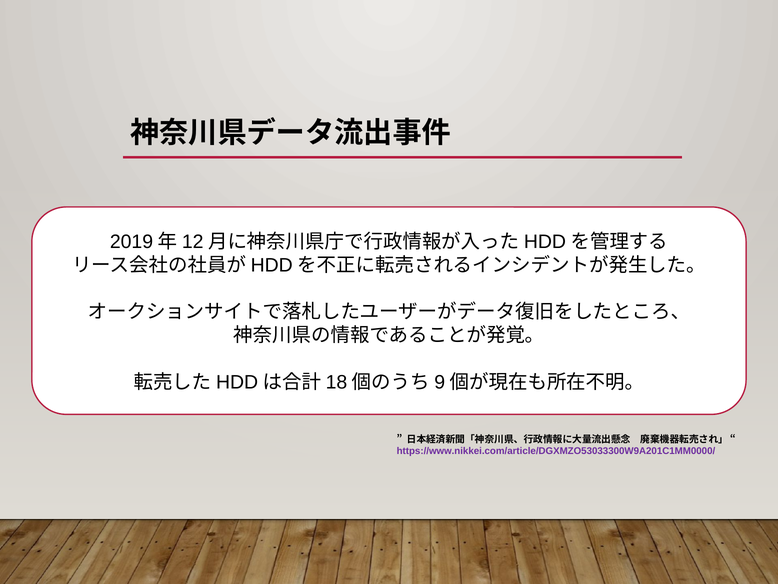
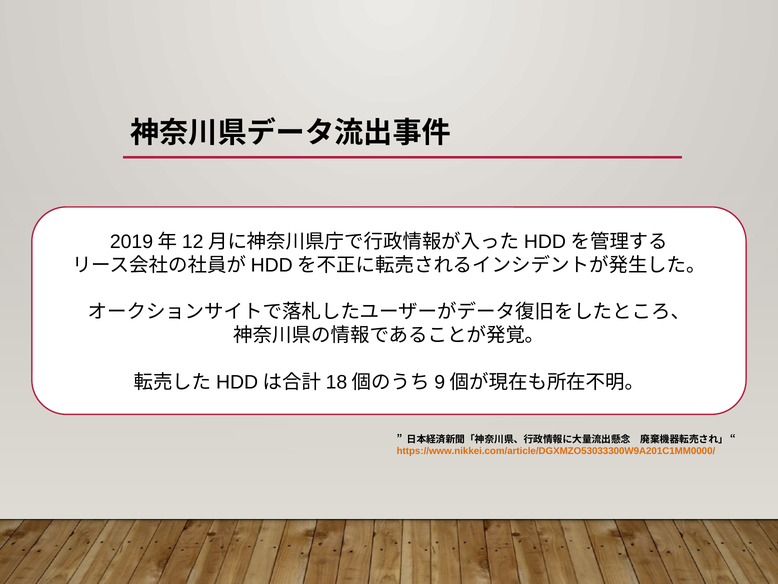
https://www.nikkei.com/article/DGXMZO53033300W9A201C1MM0000/ colour: purple -> orange
